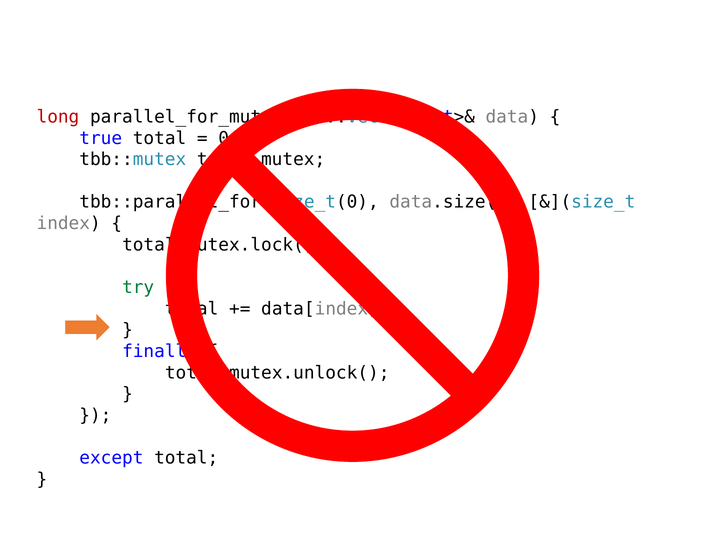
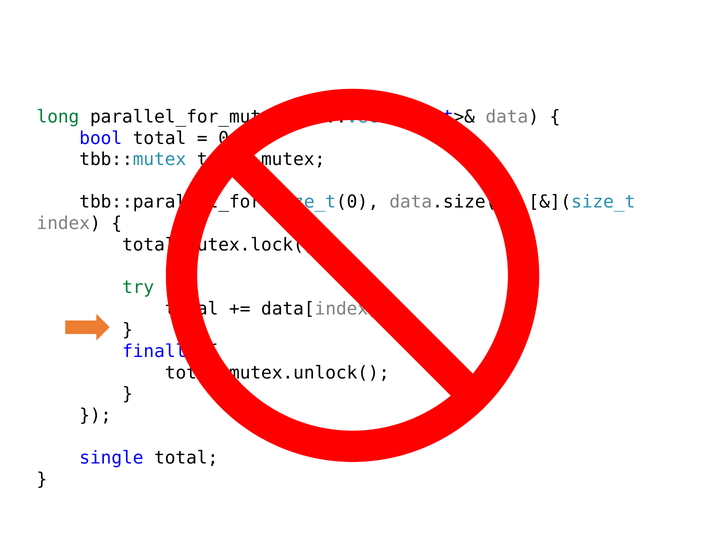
long colour: red -> green
true: true -> bool
except: except -> single
